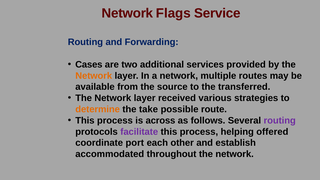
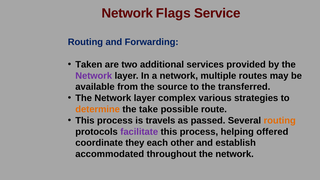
Cases: Cases -> Taken
Network at (94, 76) colour: orange -> purple
received: received -> complex
across: across -> travels
follows: follows -> passed
routing at (280, 120) colour: purple -> orange
port: port -> they
